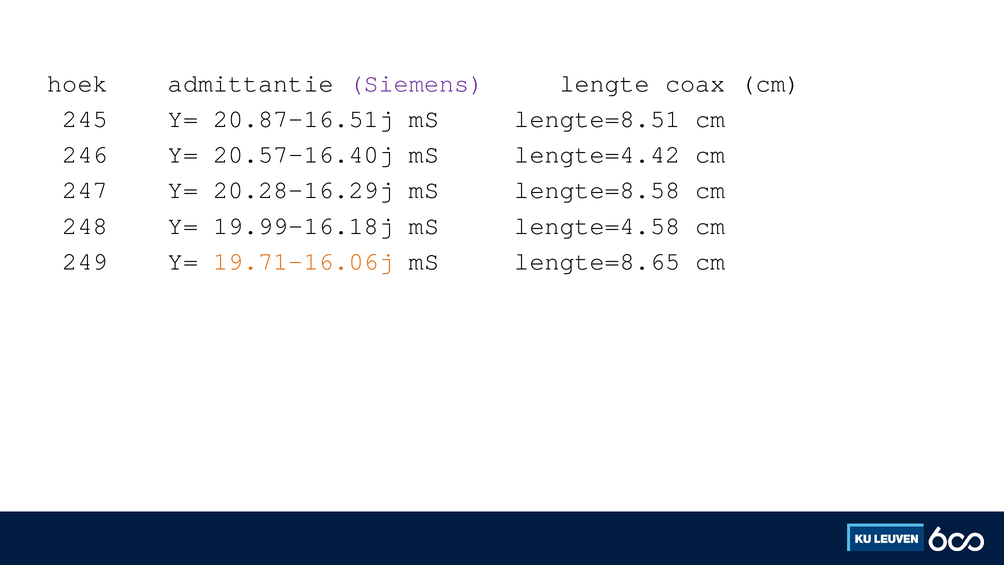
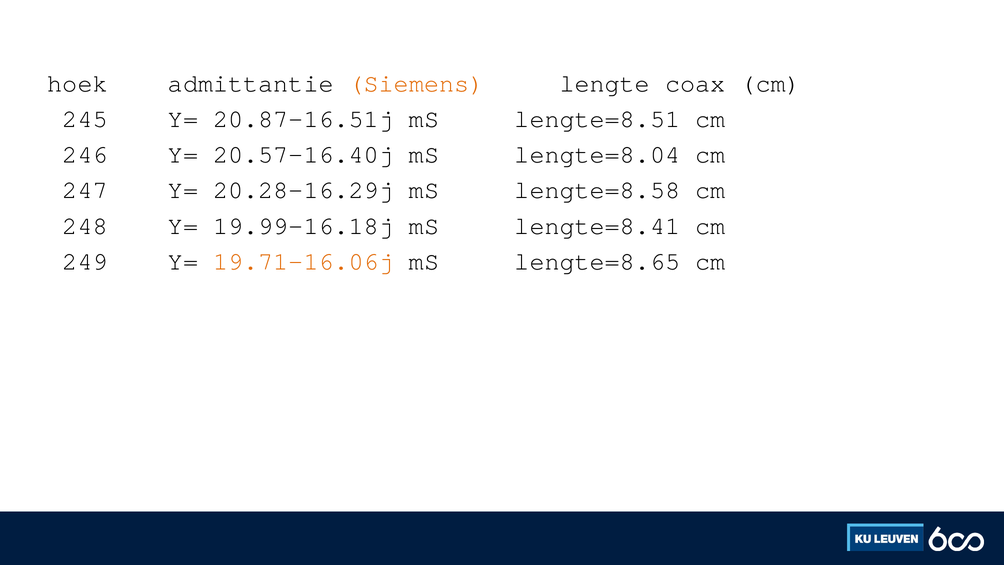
Siemens colour: purple -> orange
lengte=4.42: lengte=4.42 -> lengte=8.04
lengte=4.58: lengte=4.58 -> lengte=8.41
